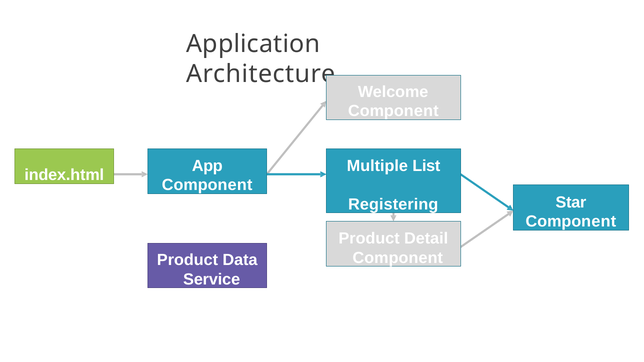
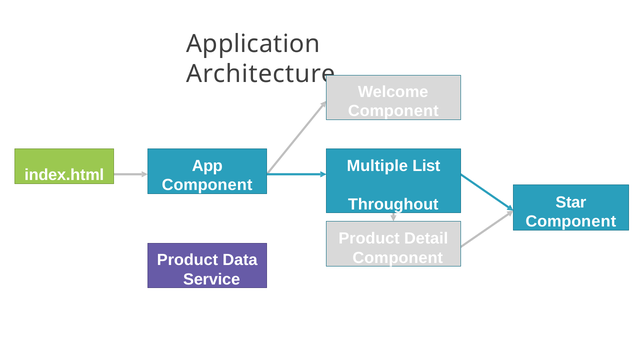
Registering: Registering -> Throughout
